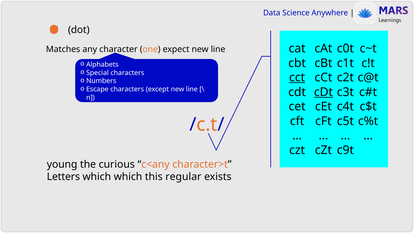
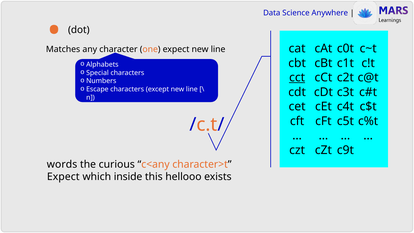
cDt at (323, 92) underline: present -> none
young: young -> words
Letters at (63, 177): Letters -> Expect
which which: which -> inside
regular: regular -> hellooo
